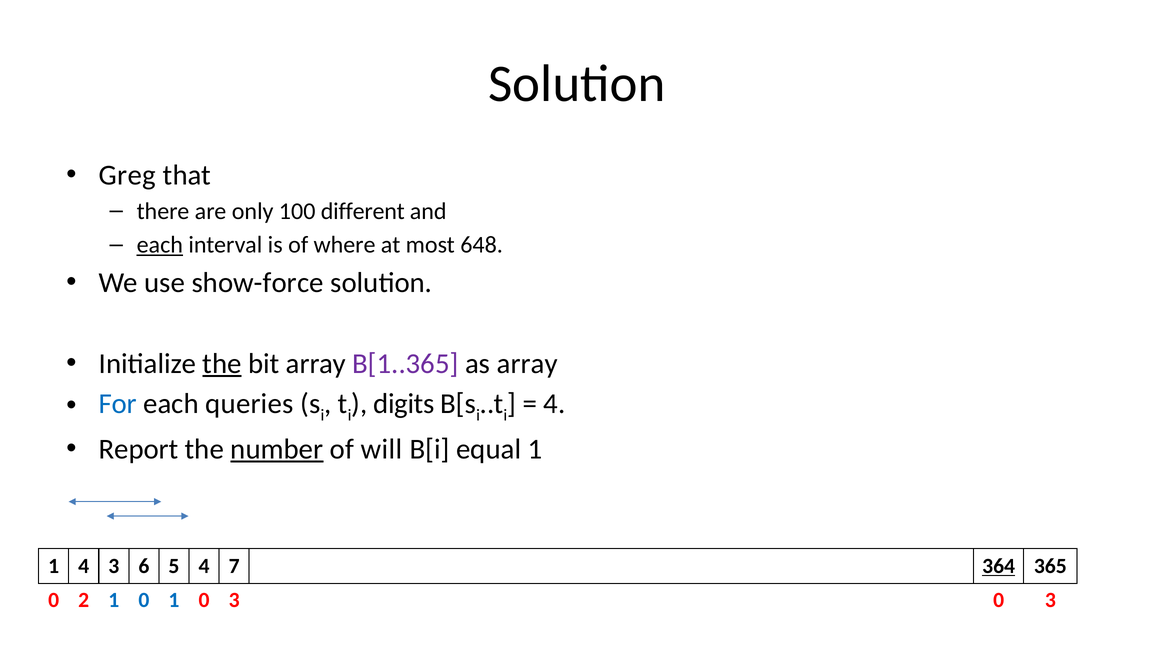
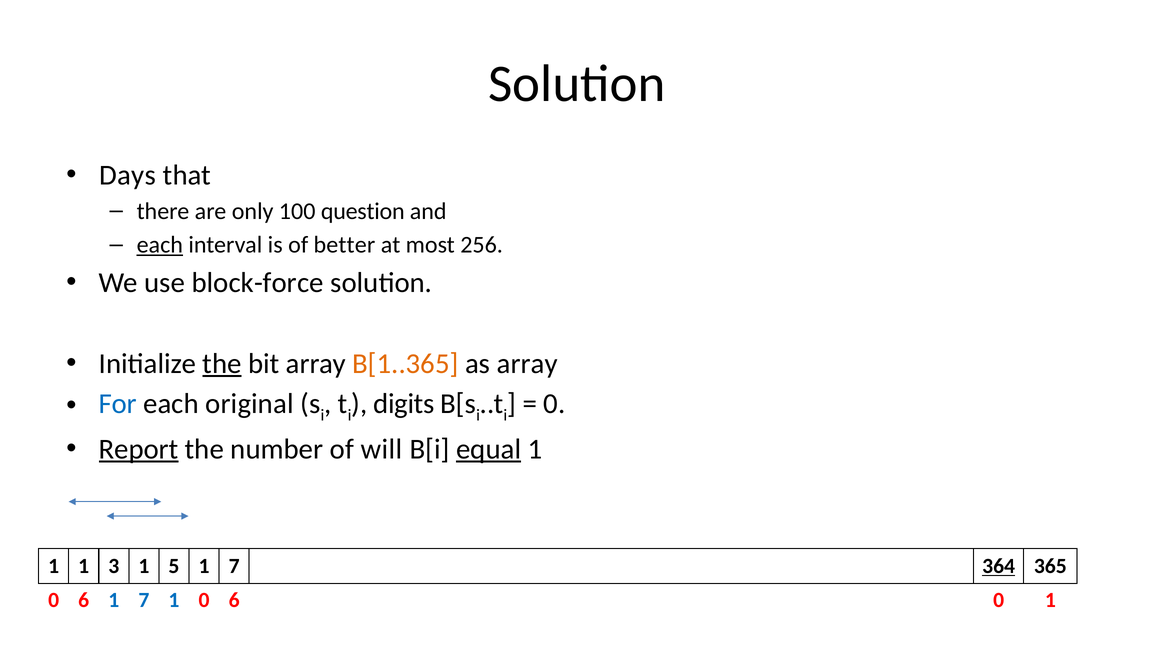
Greg: Greg -> Days
different: different -> question
where: where -> better
648: 648 -> 256
show-force: show-force -> block-force
B[1..365 colour: purple -> orange
queries: queries -> original
4 at (554, 404): 4 -> 0
Report underline: none -> present
number underline: present -> none
equal underline: none -> present
4 at (84, 566): 4 -> 1
3 6: 6 -> 1
5 4: 4 -> 1
2 at (84, 600): 2 -> 6
0 at (144, 600): 0 -> 7
1 0 3: 3 -> 6
3 at (1050, 600): 3 -> 1
